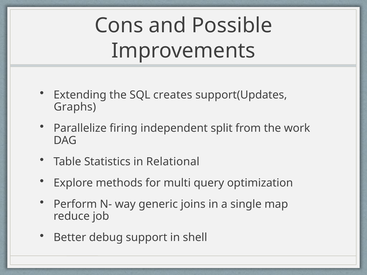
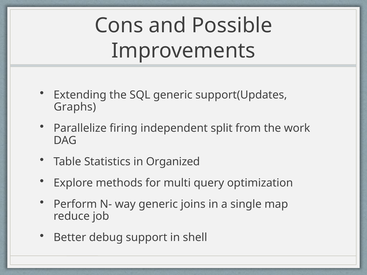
SQL creates: creates -> generic
Relational: Relational -> Organized
